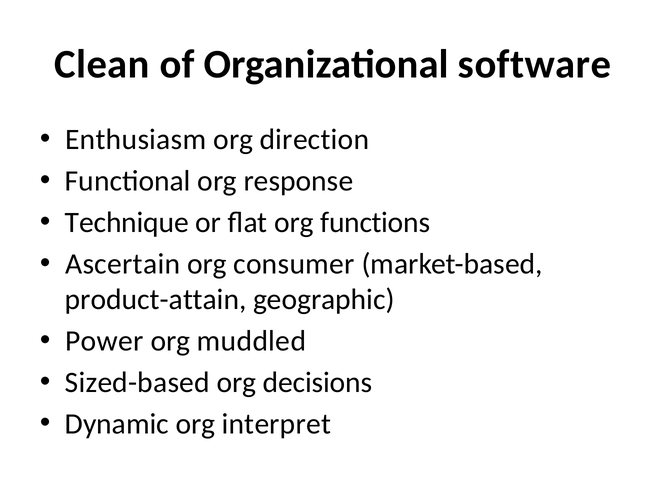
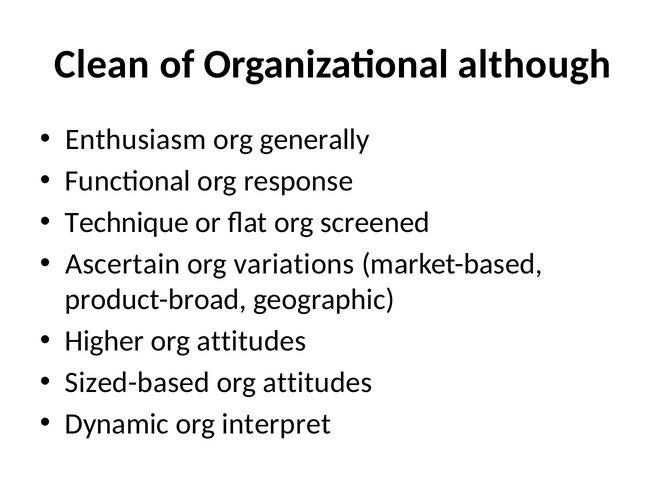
software: software -> although
direction: direction -> generally
functions: functions -> screened
consumer: consumer -> variations
product-attain: product-attain -> product-broad
Power: Power -> Higher
muddled at (252, 341): muddled -> attitudes
decisions at (318, 383): decisions -> attitudes
